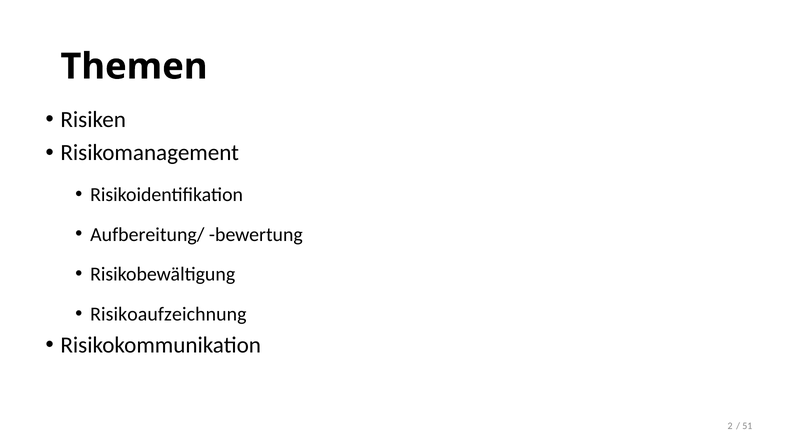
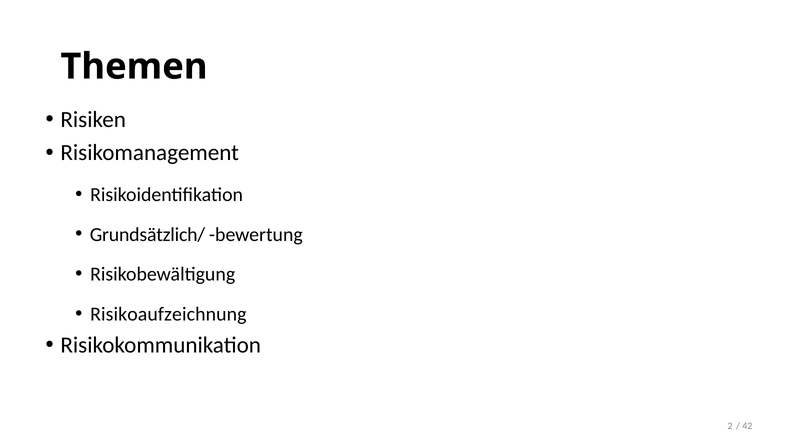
Aufbereitung/: Aufbereitung/ -> Grundsätzlich/
51: 51 -> 42
